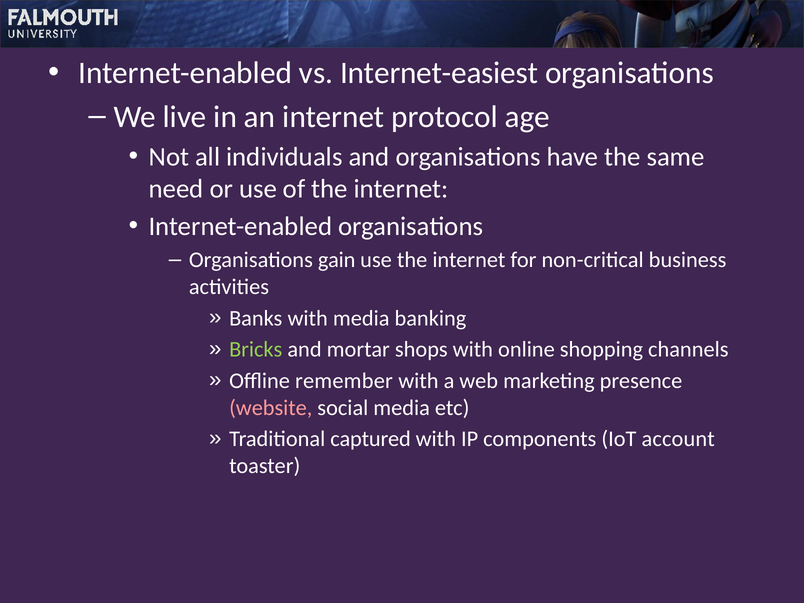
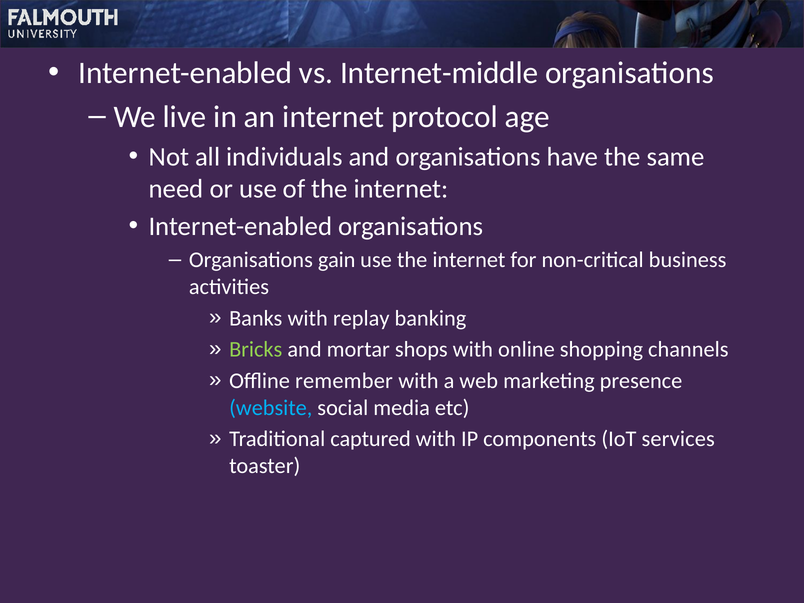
Internet-easiest: Internet-easiest -> Internet-middle
with media: media -> replay
website colour: pink -> light blue
account: account -> services
